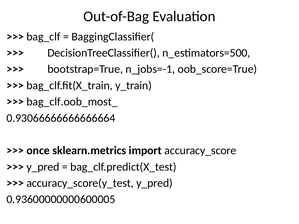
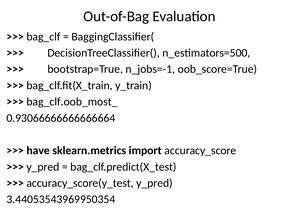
once: once -> have
0.93600000000600005: 0.93600000000600005 -> 3.44053543969950354
